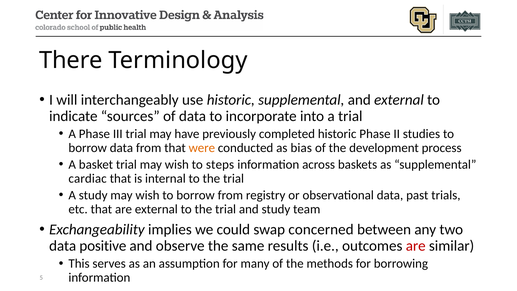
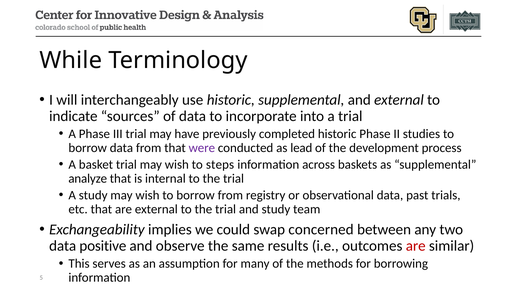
There: There -> While
were colour: orange -> purple
bias: bias -> lead
cardiac: cardiac -> analyze
